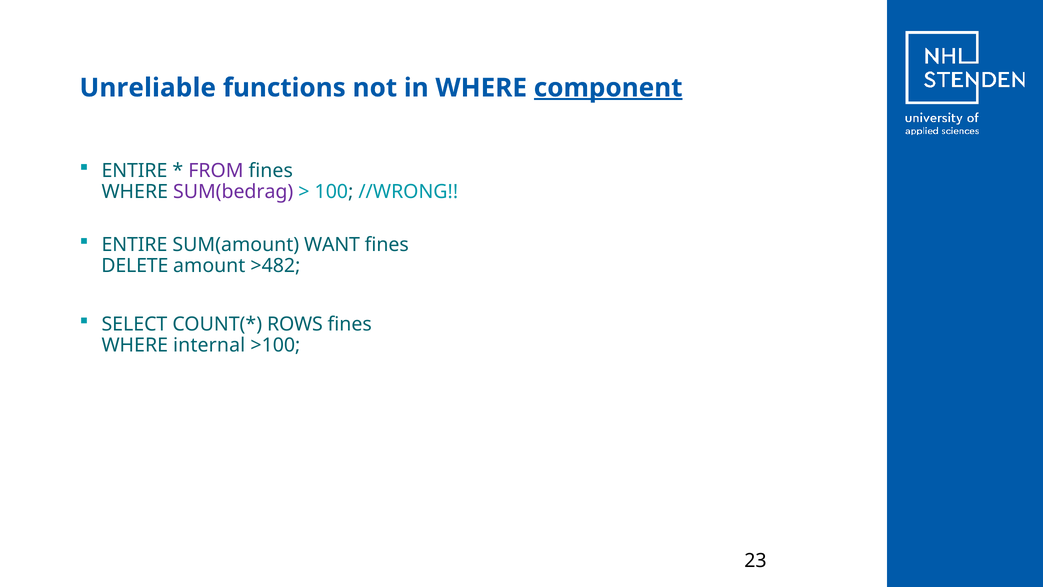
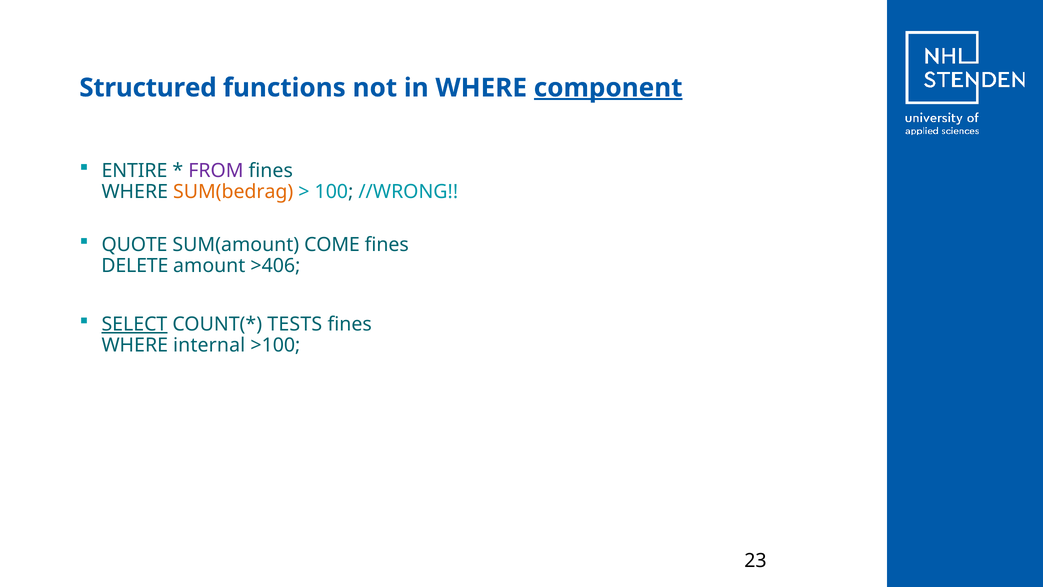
Unreliable: Unreliable -> Structured
SUM(bedrag colour: purple -> orange
ENTIRE at (134, 244): ENTIRE -> QUOTE
WANT: WANT -> COME
>482: >482 -> >406
SELECT underline: none -> present
ROWS: ROWS -> TESTS
